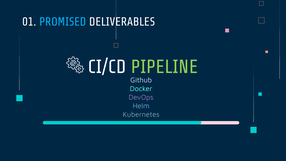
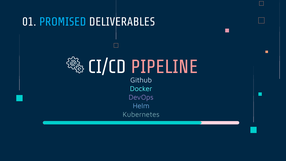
PIPELINE colour: light green -> pink
